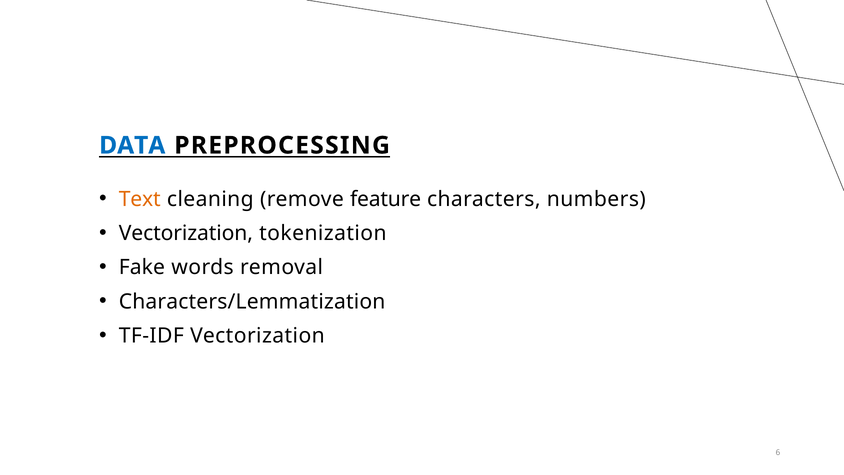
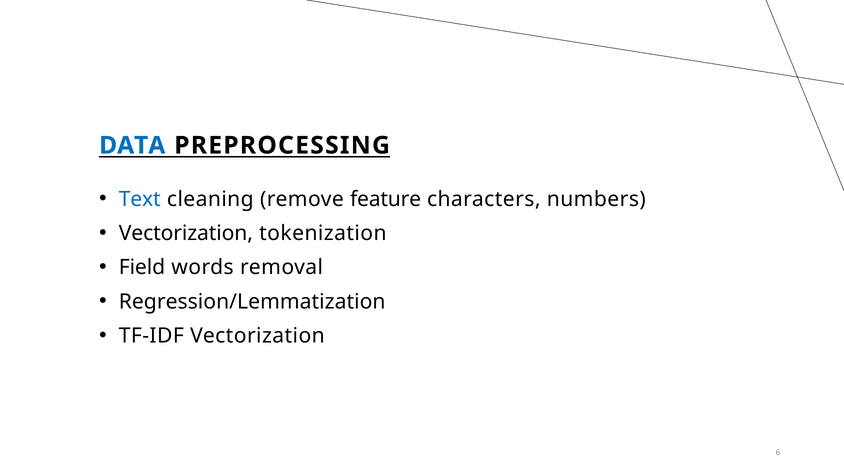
Text colour: orange -> blue
Fake: Fake -> Field
Characters/Lemmatization: Characters/Lemmatization -> Regression/Lemmatization
